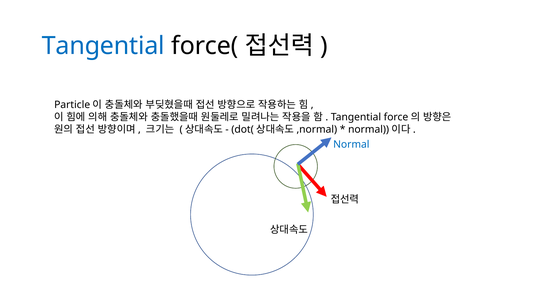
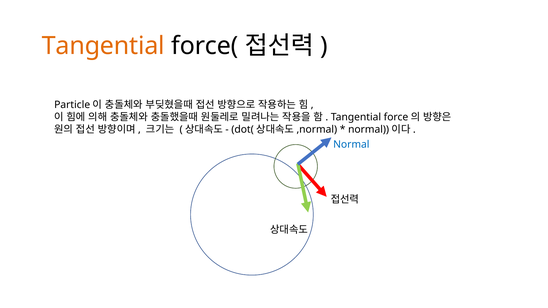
Tangential at (103, 46) colour: blue -> orange
